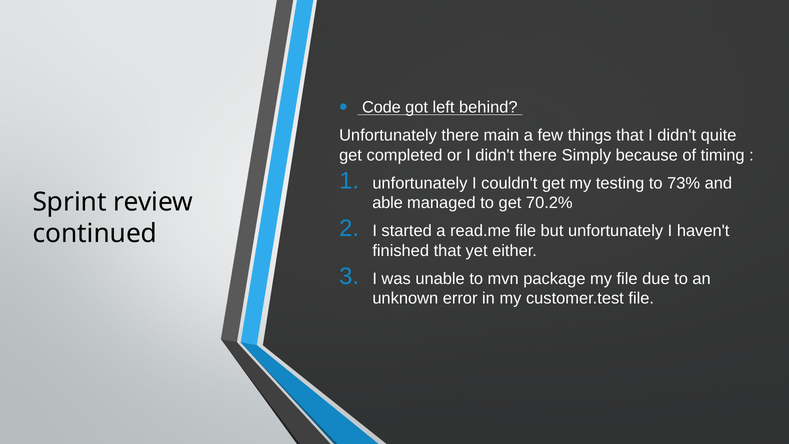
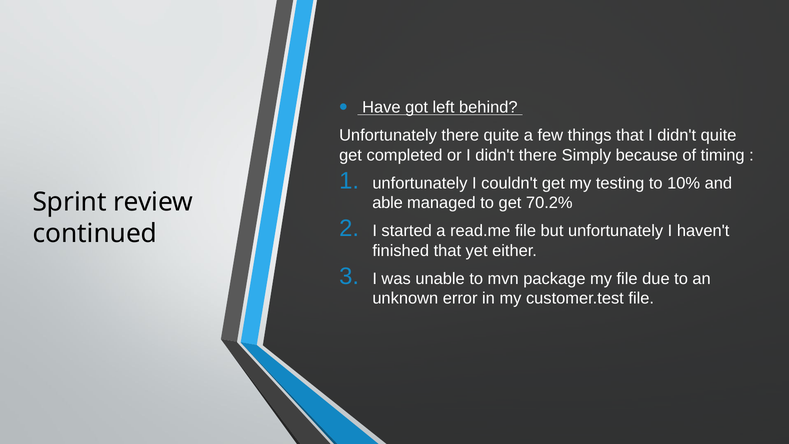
Code: Code -> Have
there main: main -> quite
73%: 73% -> 10%
